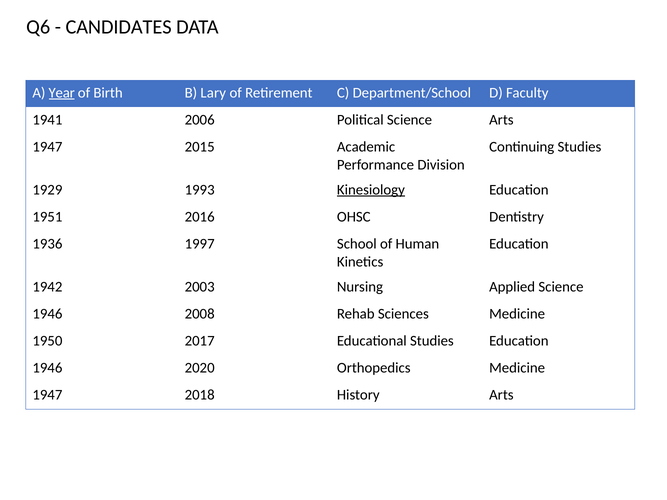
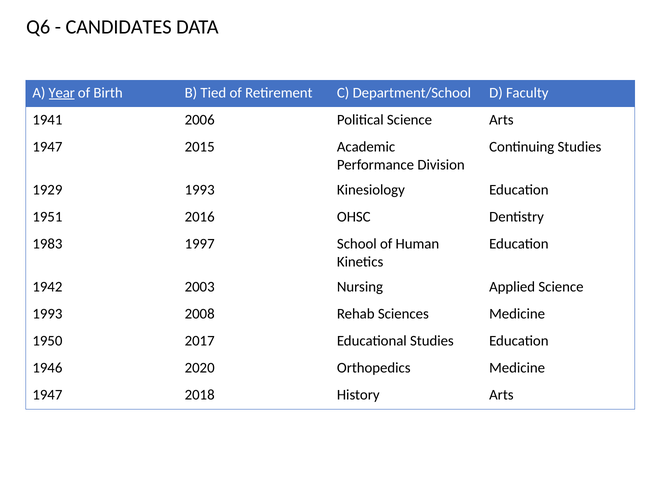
Lary: Lary -> Tied
Kinesiology underline: present -> none
1936: 1936 -> 1983
1946 at (47, 314): 1946 -> 1993
